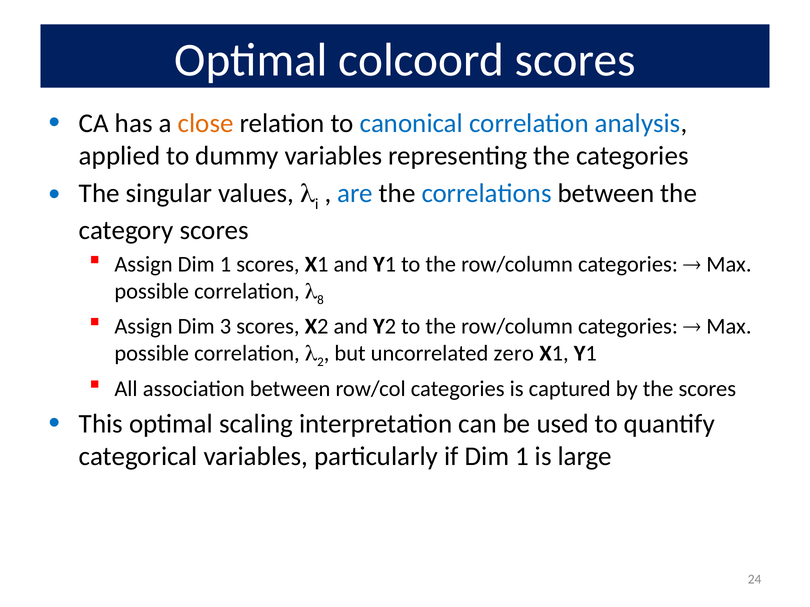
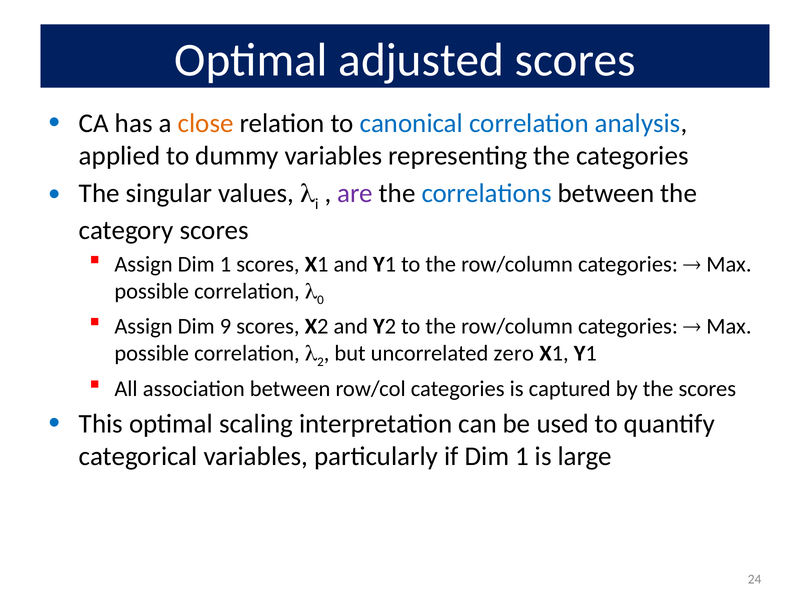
colcoord: colcoord -> adjusted
are colour: blue -> purple
8: 8 -> 0
3: 3 -> 9
